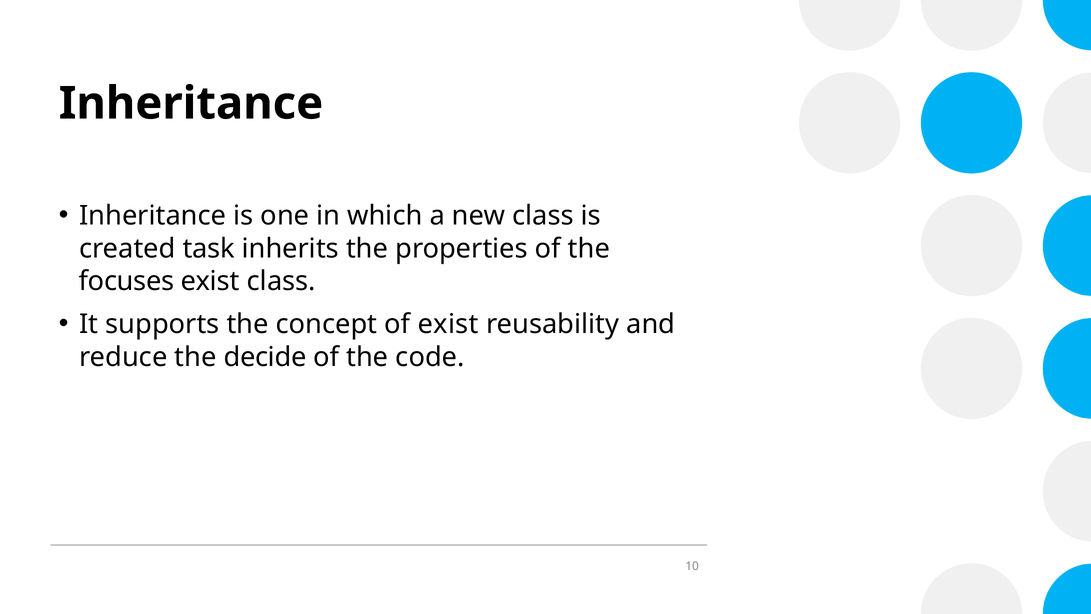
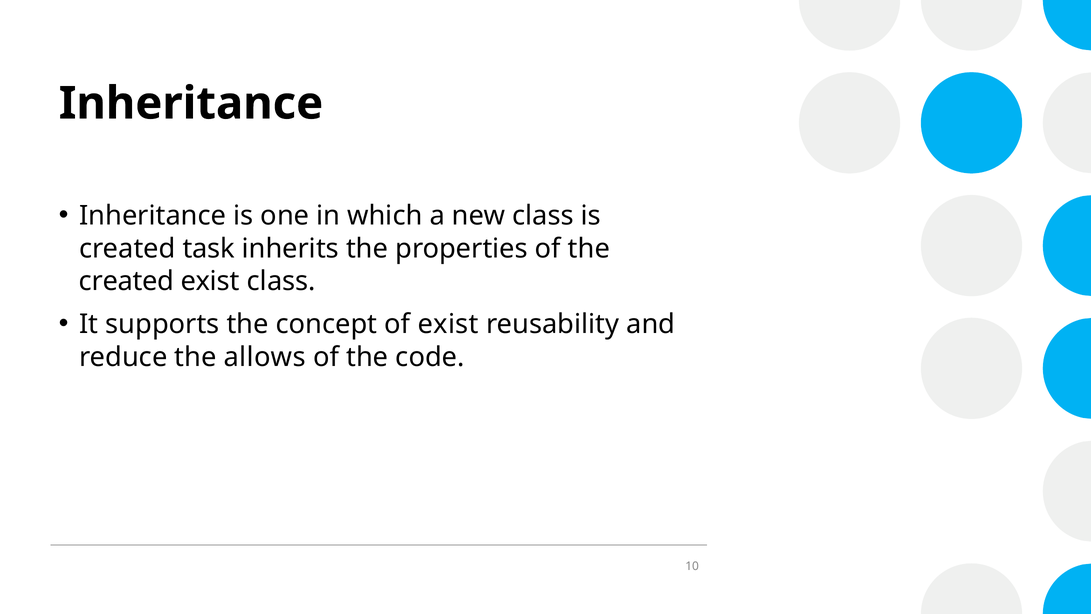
focuses at (127, 281): focuses -> created
decide: decide -> allows
